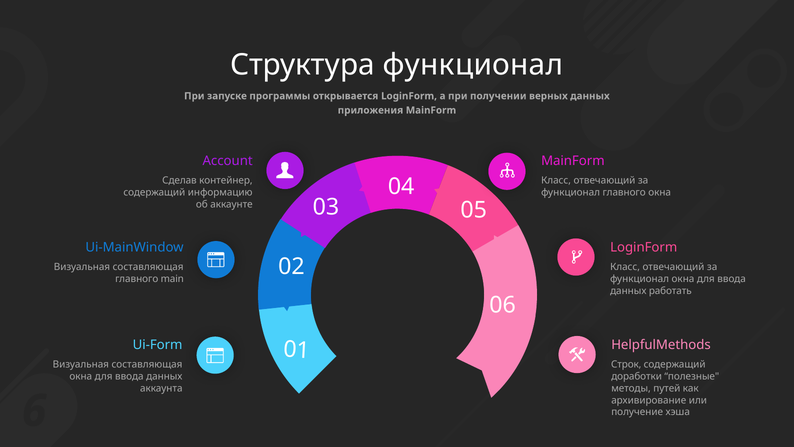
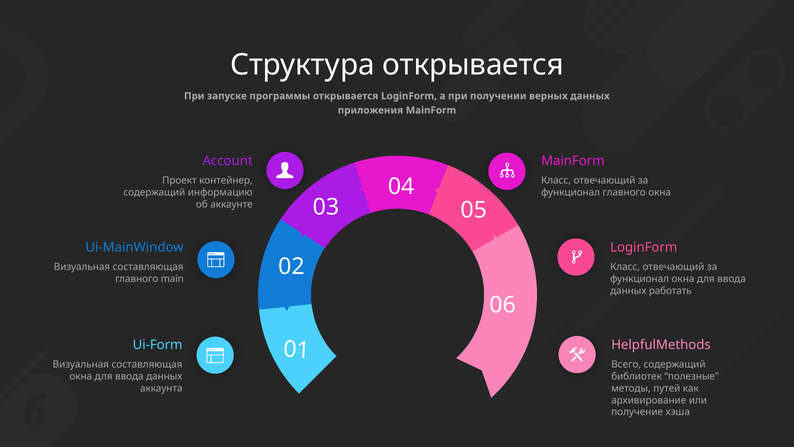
Структура функционал: функционал -> открывается
Сделав: Сделав -> Проект
Строк: Строк -> Всего
доработки: доработки -> библиотек
